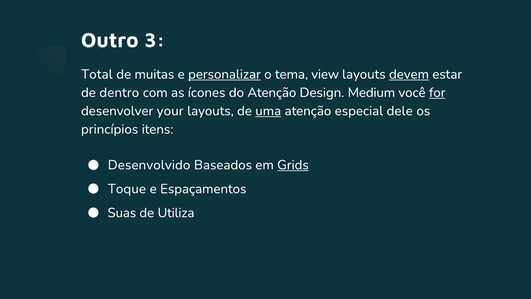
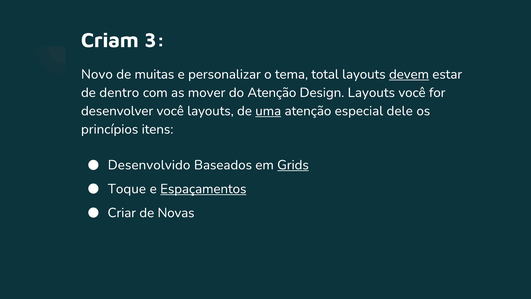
Outro: Outro -> Criam
Total: Total -> Novo
personalizar underline: present -> none
view: view -> total
ícones: ícones -> mover
Design Medium: Medium -> Layouts
for underline: present -> none
desenvolver your: your -> você
Espaçamentos underline: none -> present
Suas: Suas -> Criar
Utiliza: Utiliza -> Novas
